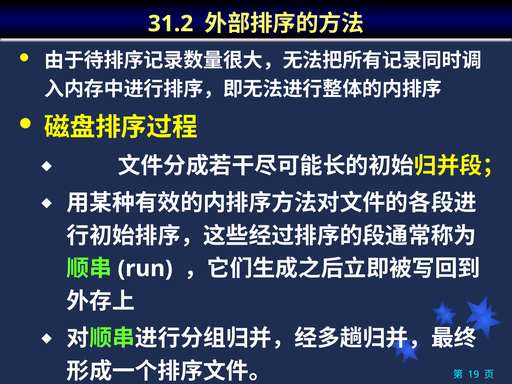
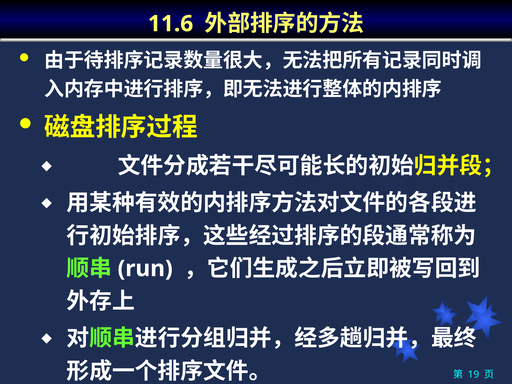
31.2: 31.2 -> 11.6
